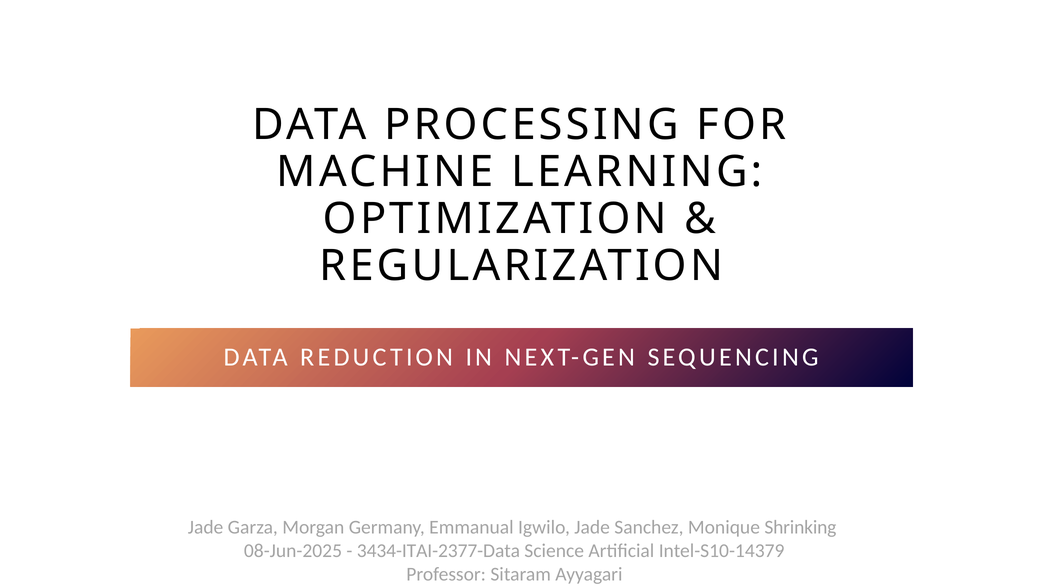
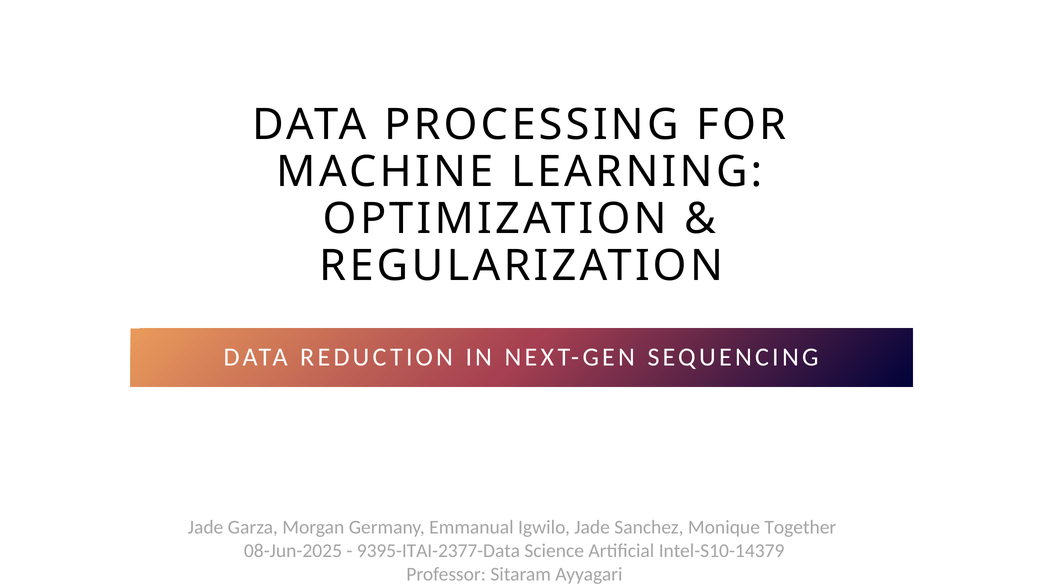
Shrinking: Shrinking -> Together
3434-ITAI-2377-Data: 3434-ITAI-2377-Data -> 9395-ITAI-2377-Data
